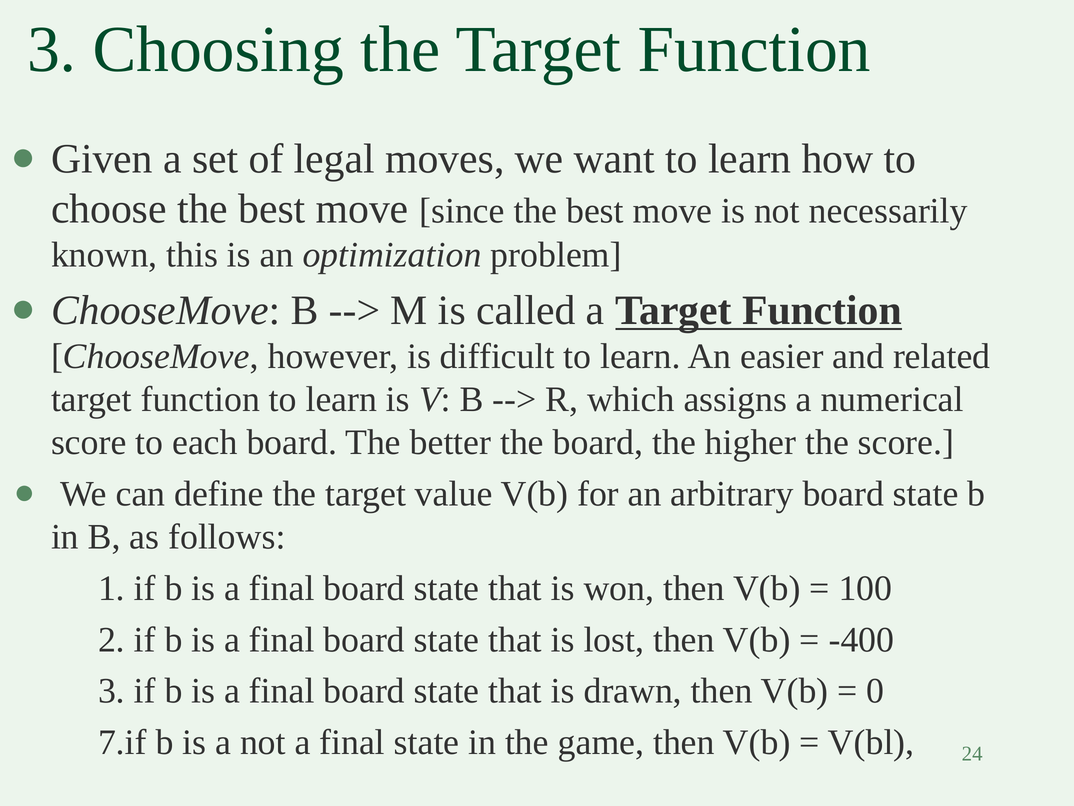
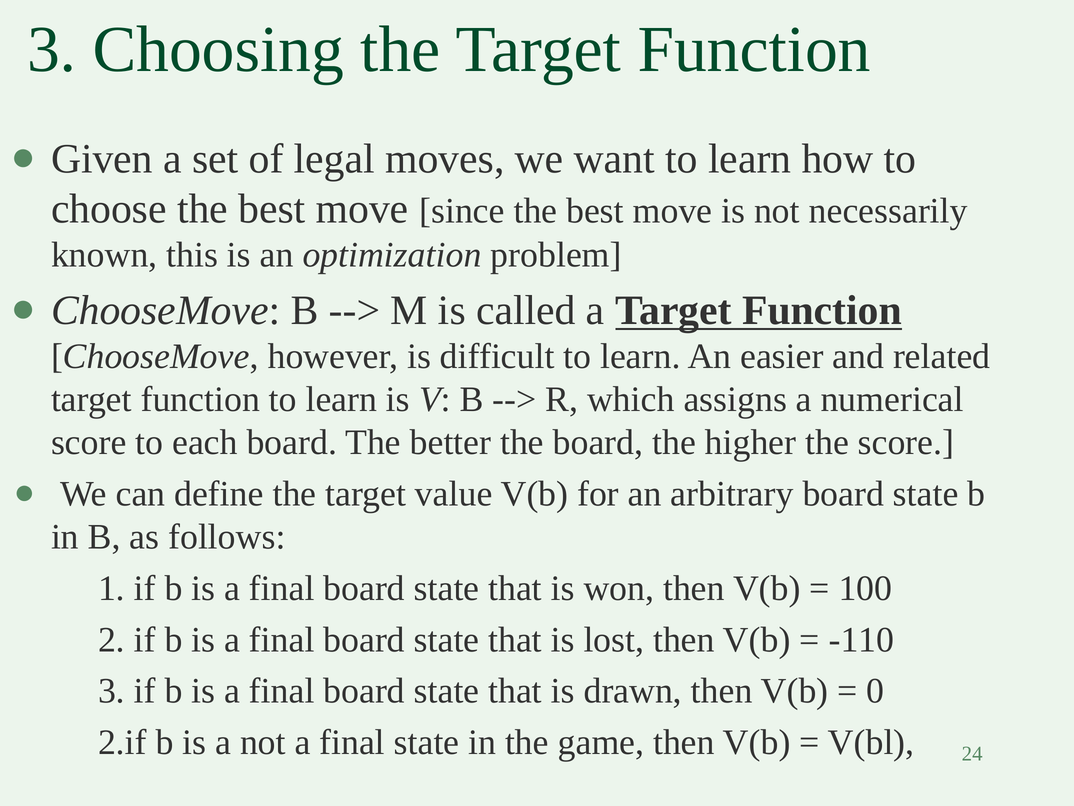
-400: -400 -> -110
7.if: 7.if -> 2.if
